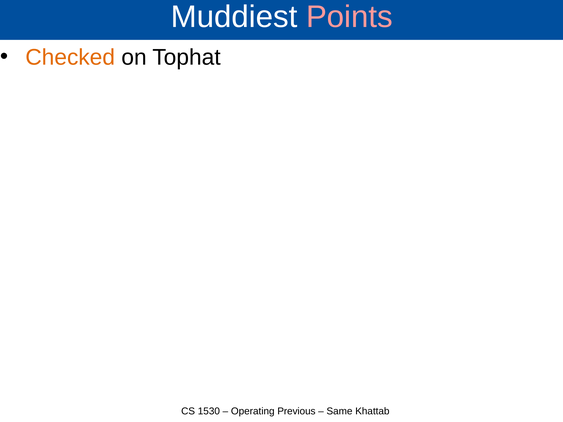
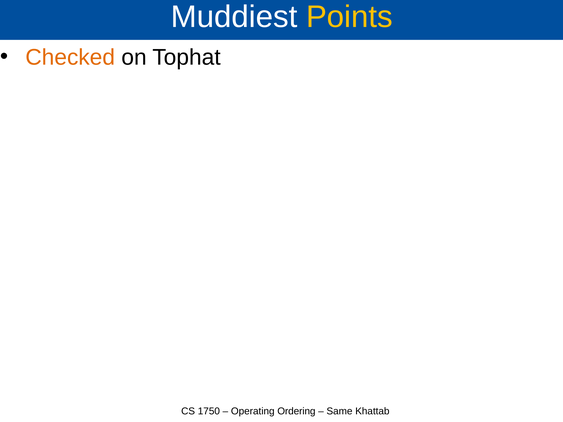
Points colour: pink -> yellow
1530: 1530 -> 1750
Previous: Previous -> Ordering
